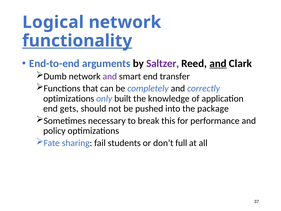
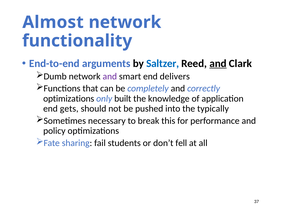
Logical: Logical -> Almost
functionality underline: present -> none
Saltzer colour: purple -> blue
transfer: transfer -> delivers
package: package -> typically
full: full -> fell
